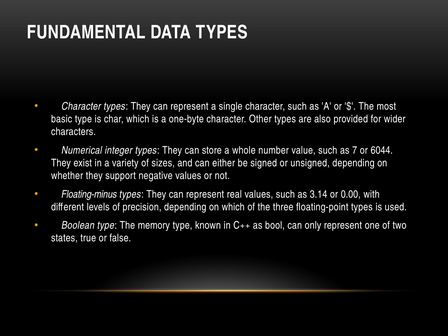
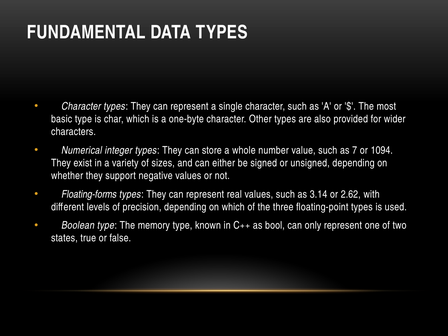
6044: 6044 -> 1094
Floating-minus: Floating-minus -> Floating-forms
0.00: 0.00 -> 2.62
